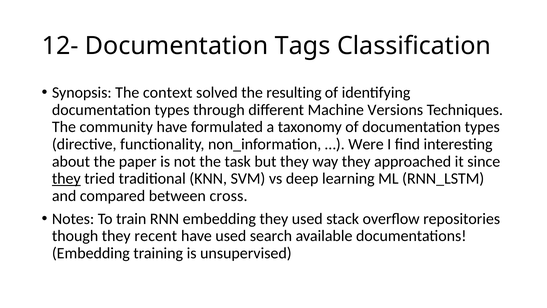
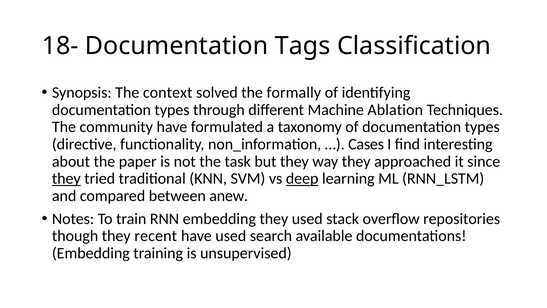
12-: 12- -> 18-
resulting: resulting -> formally
Versions: Versions -> Ablation
Were: Were -> Cases
deep underline: none -> present
cross: cross -> anew
